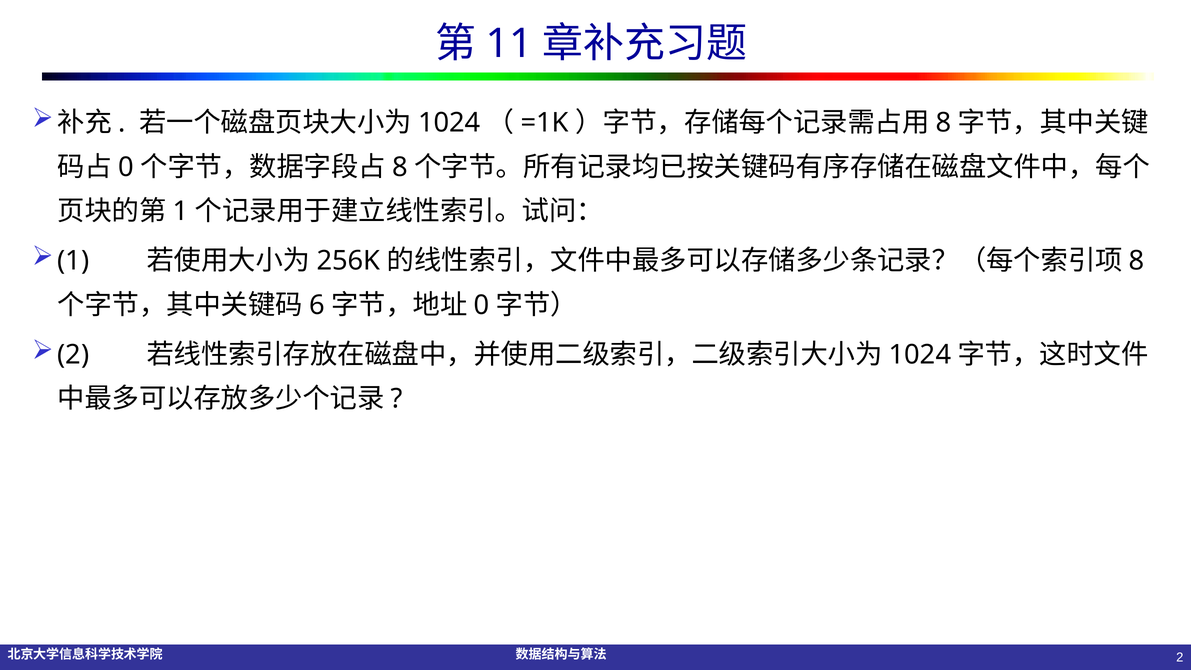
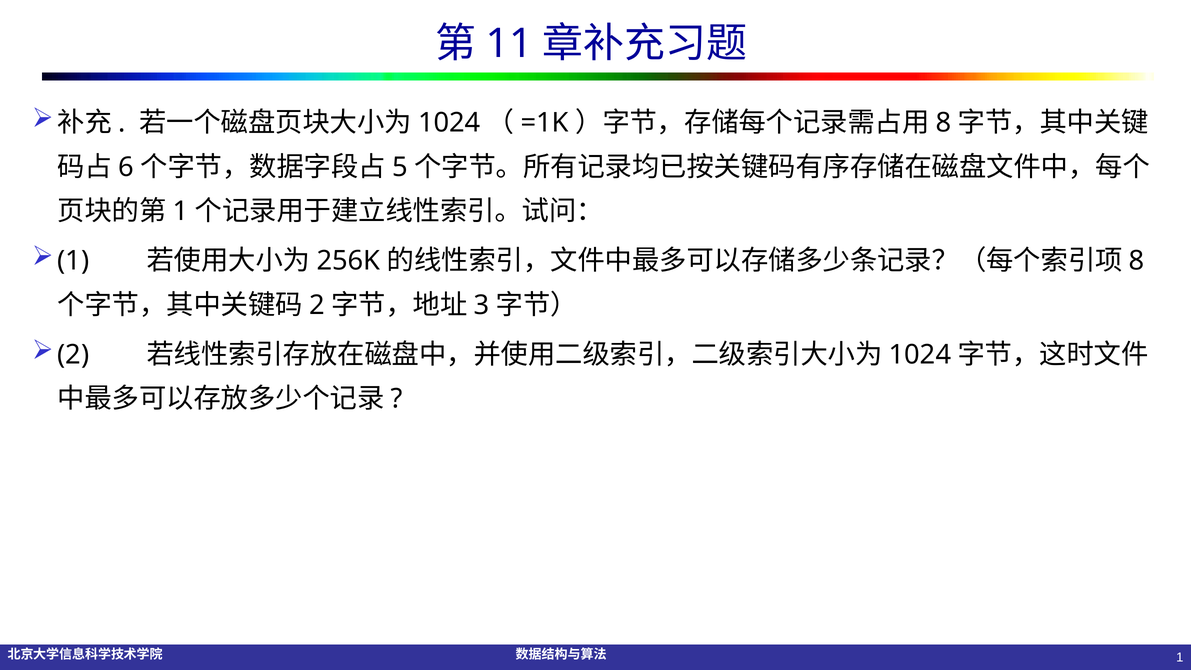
0 at (126, 167): 0 -> 6
8 at (400, 167): 8 -> 5
6 at (317, 305): 6 -> 2
0 at (482, 305): 0 -> 3
2 at (1180, 658): 2 -> 1
